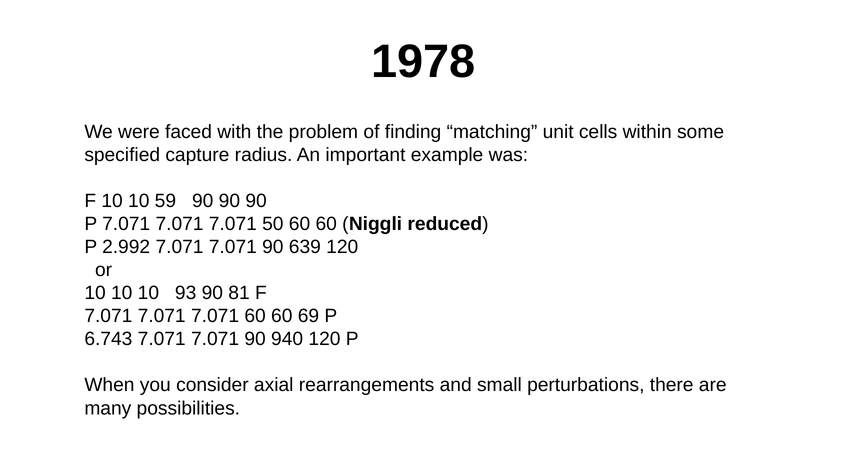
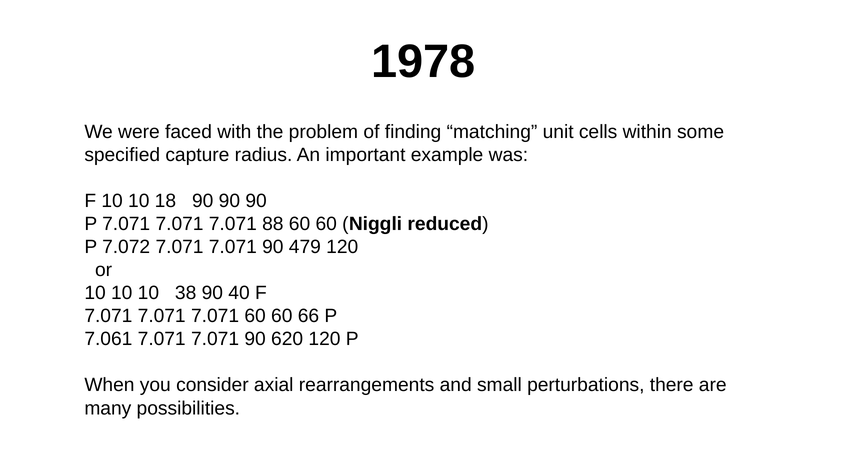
59: 59 -> 18
50: 50 -> 88
2.992: 2.992 -> 7.072
639: 639 -> 479
93: 93 -> 38
81: 81 -> 40
69: 69 -> 66
6.743: 6.743 -> 7.061
940: 940 -> 620
